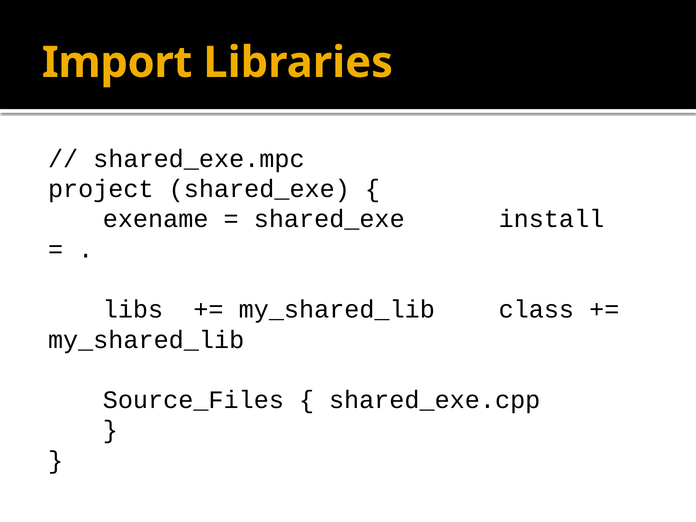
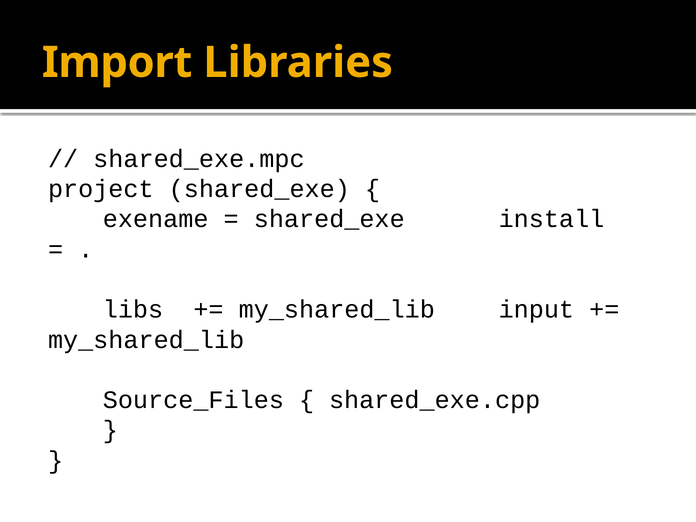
class: class -> input
